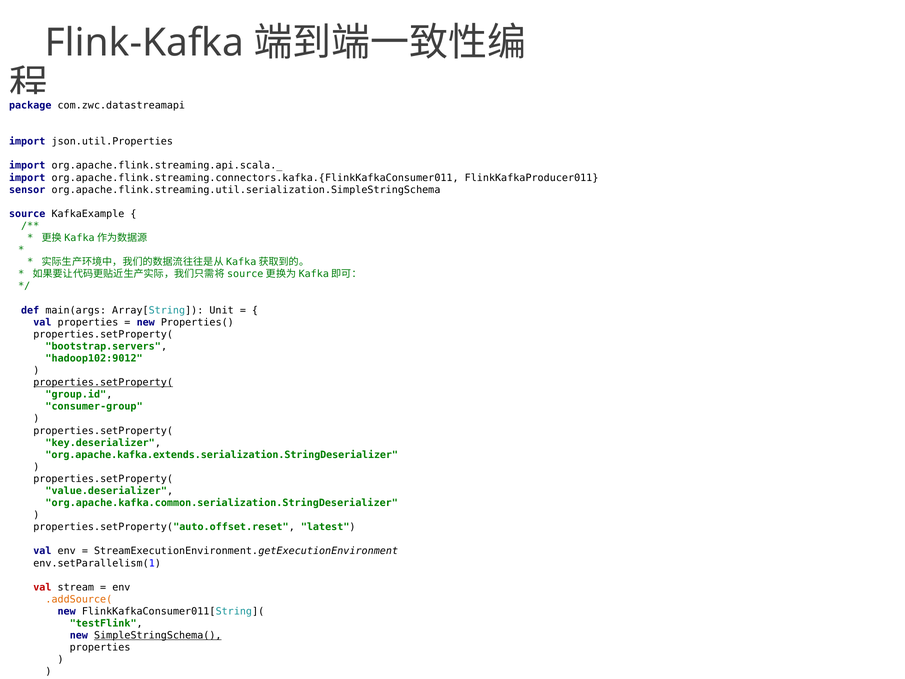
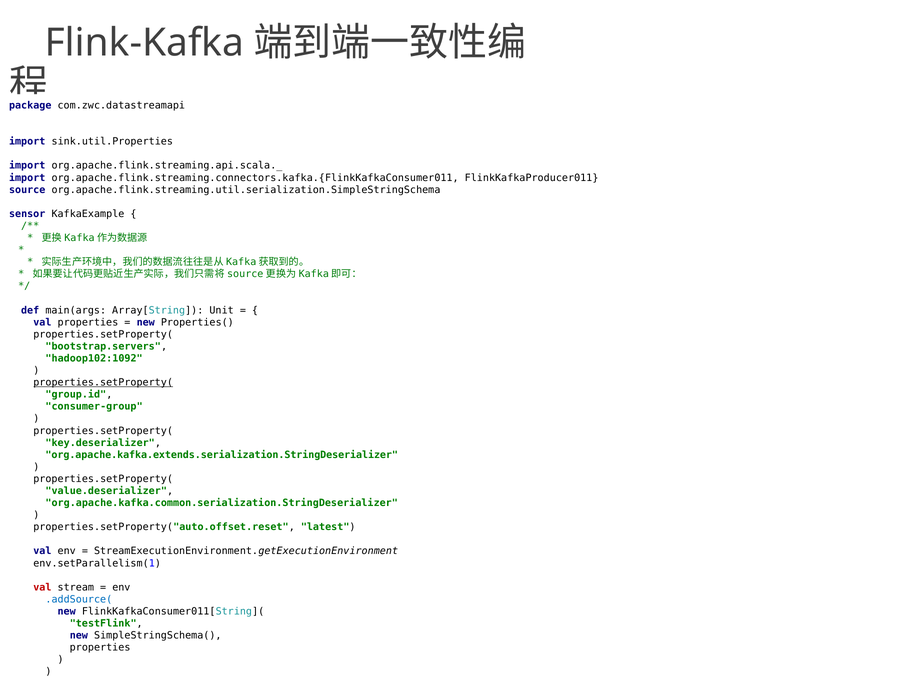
json.util.Properties: json.util.Properties -> sink.util.Properties
sensor: sensor -> source
source: source -> sensor
hadoop102:9012: hadoop102:9012 -> hadoop102:1092
.addSource( colour: orange -> blue
SimpleStringSchema( at (158, 635) underline: present -> none
